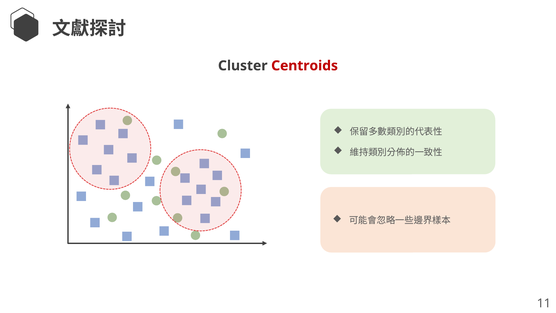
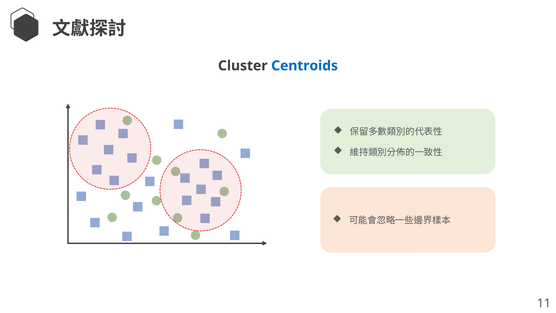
Centroids colour: red -> blue
